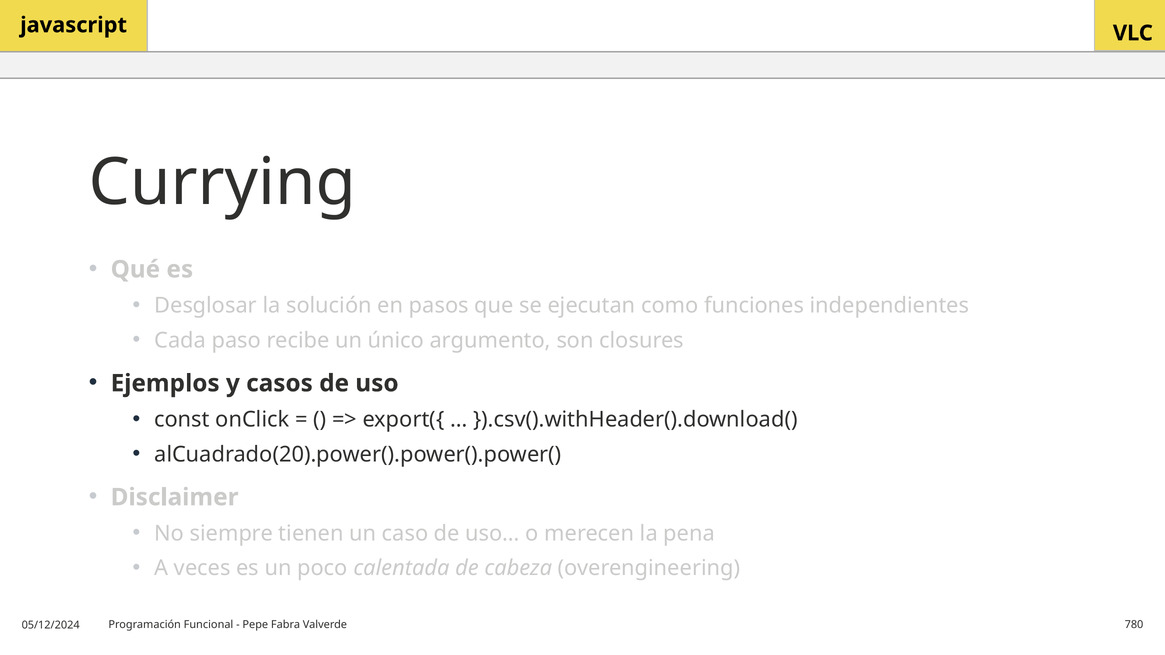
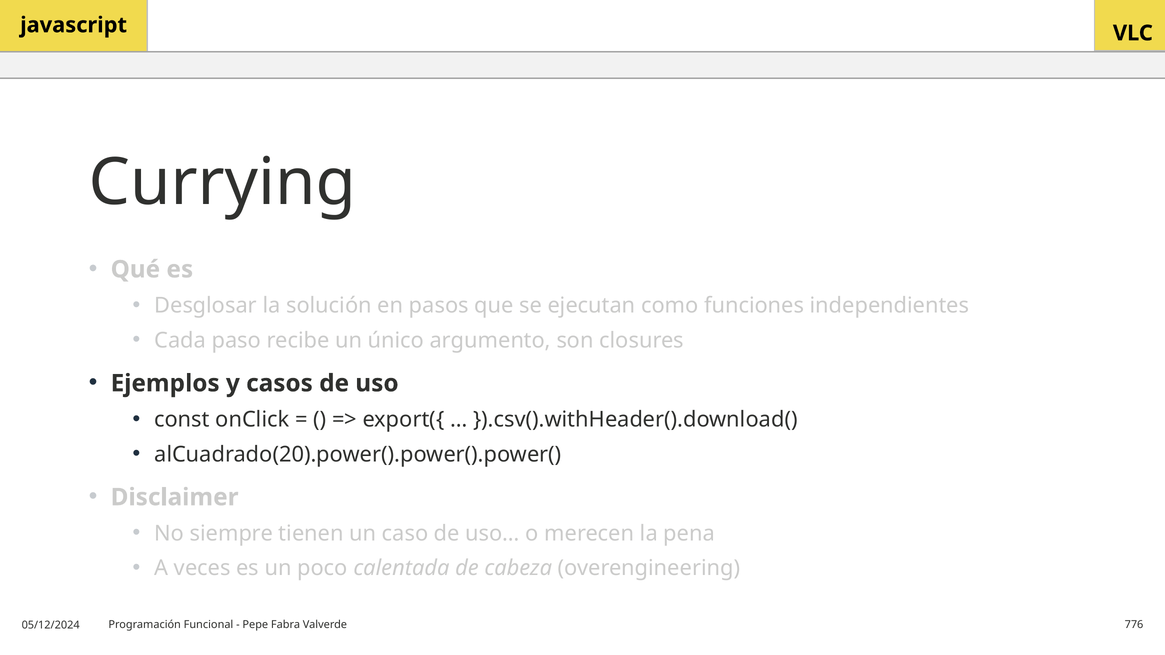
780: 780 -> 776
